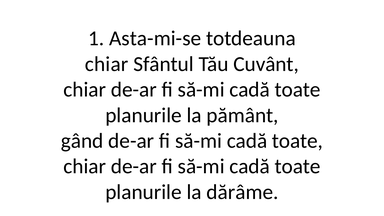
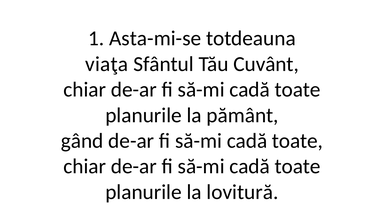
chiar at (107, 64): chiar -> viaţa
dărâme: dărâme -> lovitură
